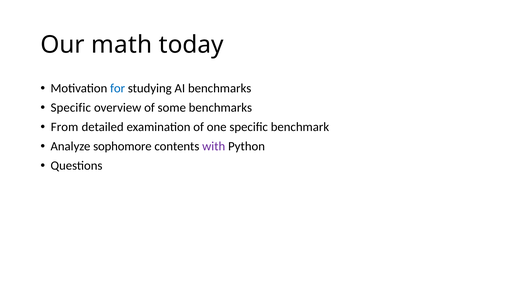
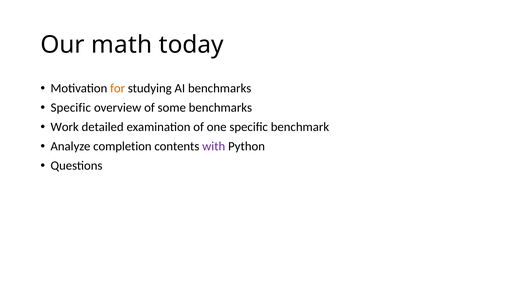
for colour: blue -> orange
From: From -> Work
sophomore: sophomore -> completion
